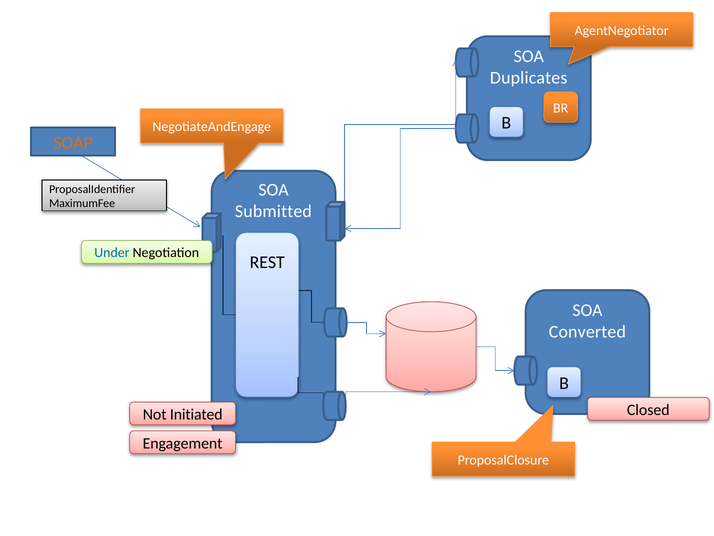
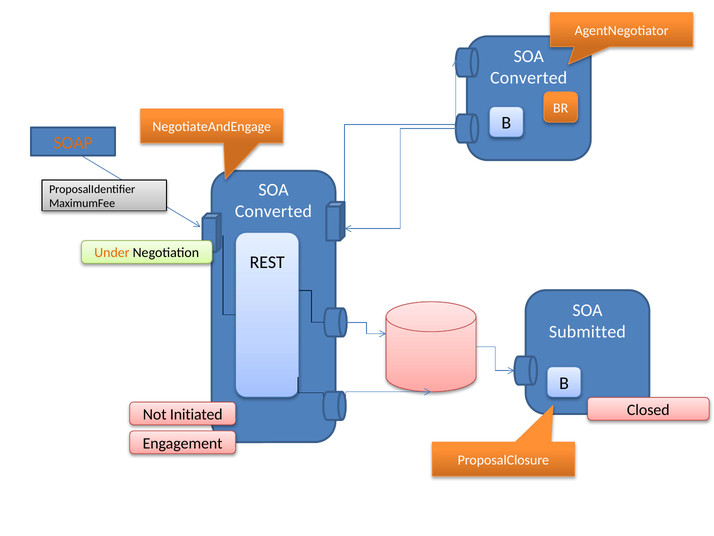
Duplicates at (529, 78): Duplicates -> Converted
Submitted at (273, 211): Submitted -> Converted
Under colour: blue -> orange
Converted: Converted -> Submitted
